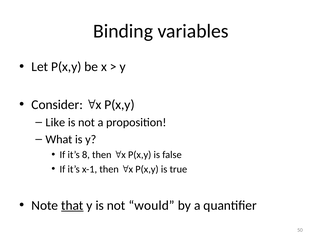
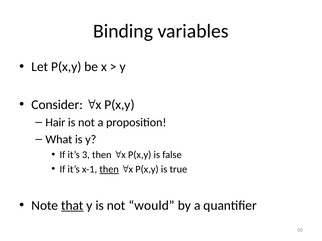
Like: Like -> Hair
8: 8 -> 3
then at (109, 170) underline: none -> present
